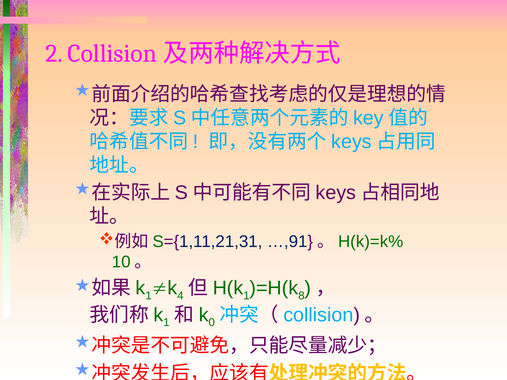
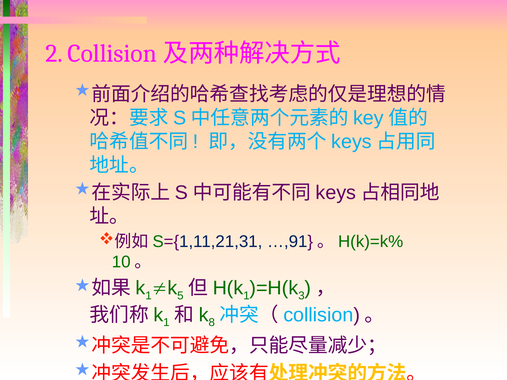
4: 4 -> 5
8: 8 -> 3
0: 0 -> 8
